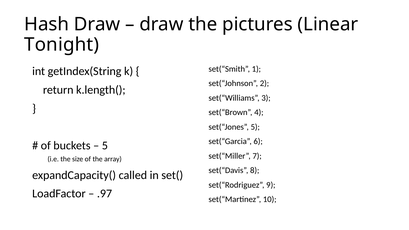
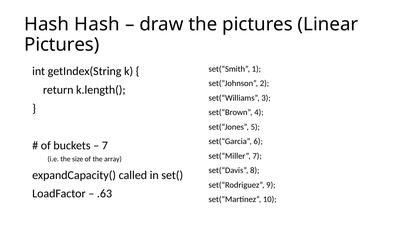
Hash Draw: Draw -> Hash
Tonight at (62, 45): Tonight -> Pictures
5 at (105, 146): 5 -> 7
.97: .97 -> .63
